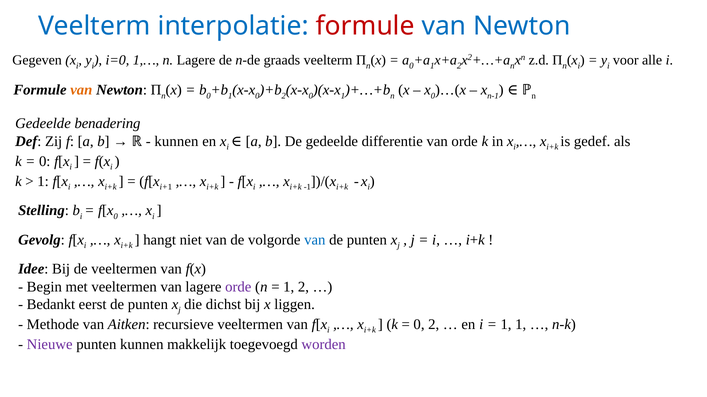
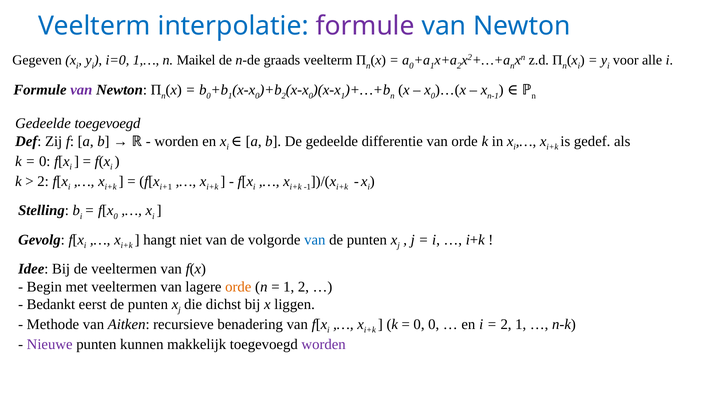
formule at (365, 26) colour: red -> purple
n Lagere: Lagere -> Maikel
van at (81, 90) colour: orange -> purple
Gedeelde benadering: benadering -> toegevoegd
kunnen at (176, 141): kunnen -> worden
1 at (43, 182): 1 -> 2
orde at (238, 287) colour: purple -> orange
recursieve veeltermen: veeltermen -> benadering
0 2: 2 -> 0
1 at (506, 325): 1 -> 2
